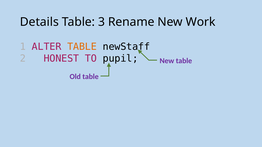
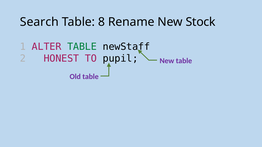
Details: Details -> Search
3: 3 -> 8
Work: Work -> Stock
TABLE at (82, 47) colour: orange -> green
